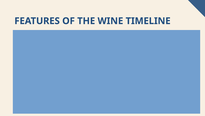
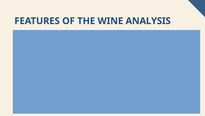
TIMELINE: TIMELINE -> ANALYSIS
